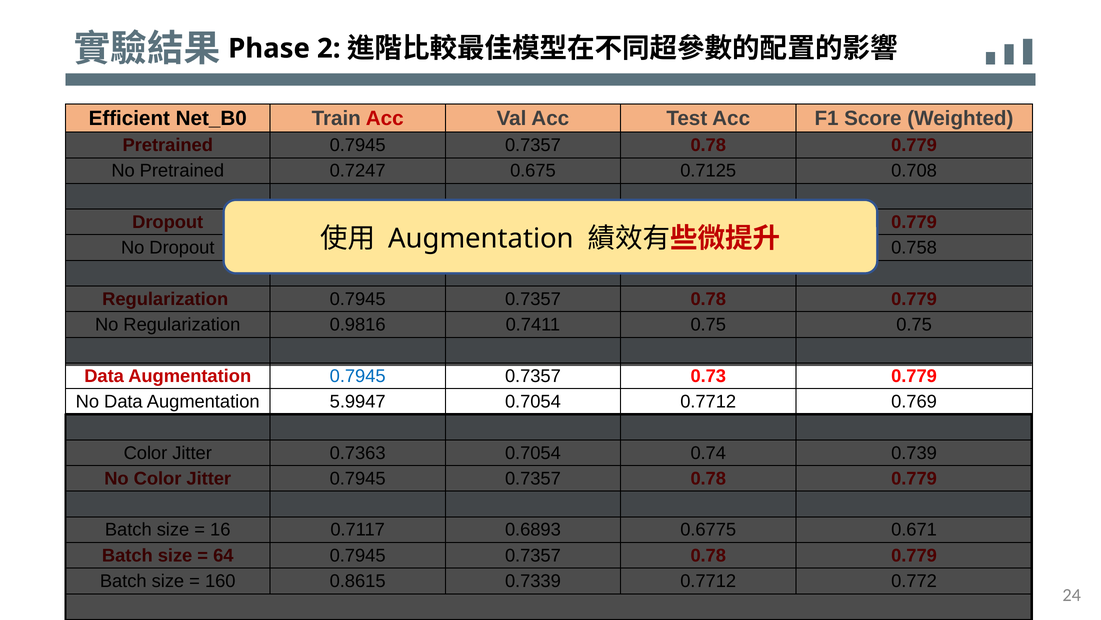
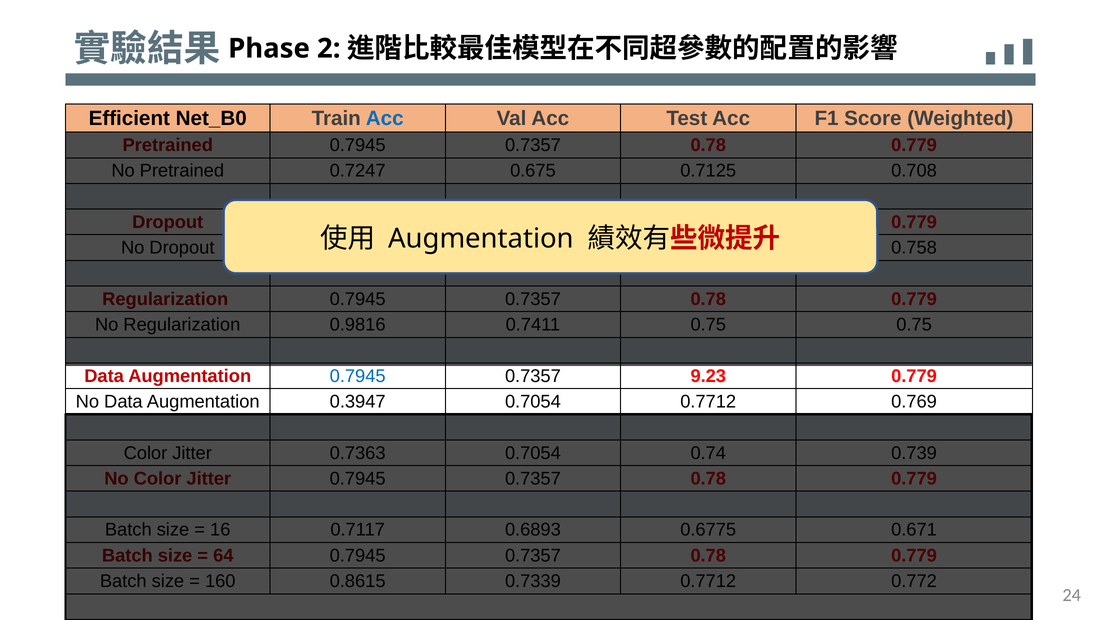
Acc at (385, 118) colour: red -> blue
0.73: 0.73 -> 9.23
5.9947: 5.9947 -> 0.3947
